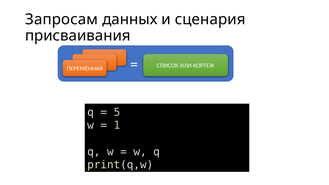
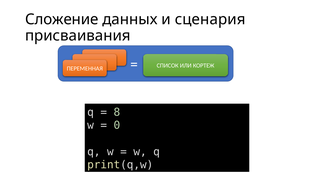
Запросам: Запросам -> Сложение
5: 5 -> 8
1: 1 -> 0
